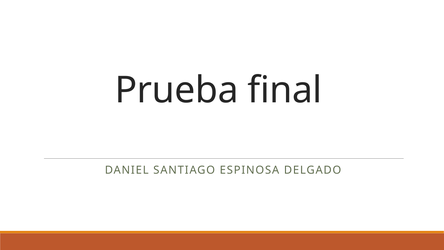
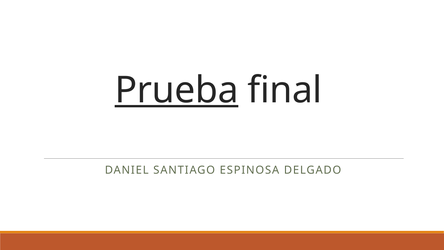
Prueba underline: none -> present
